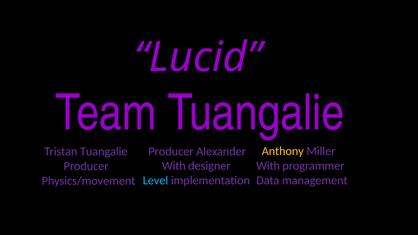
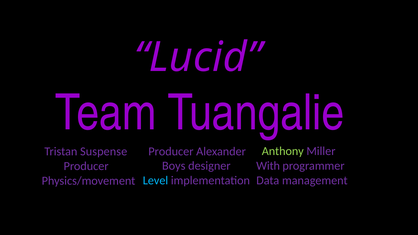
Anthony colour: yellow -> light green
Tristan Tuangalie: Tuangalie -> Suspense
With at (174, 166): With -> Boys
